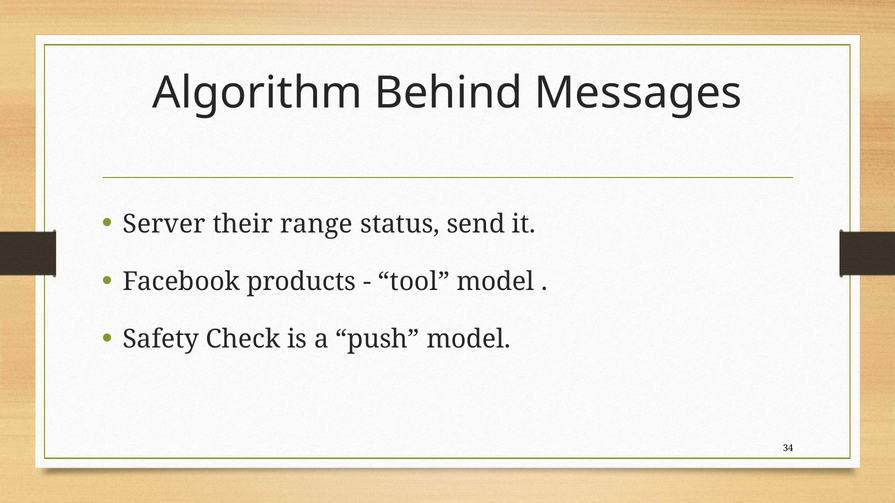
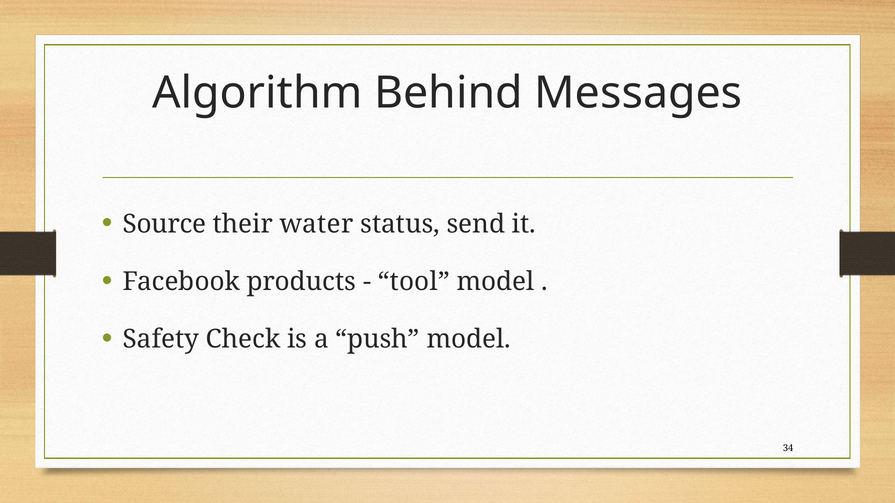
Server: Server -> Source
range: range -> water
